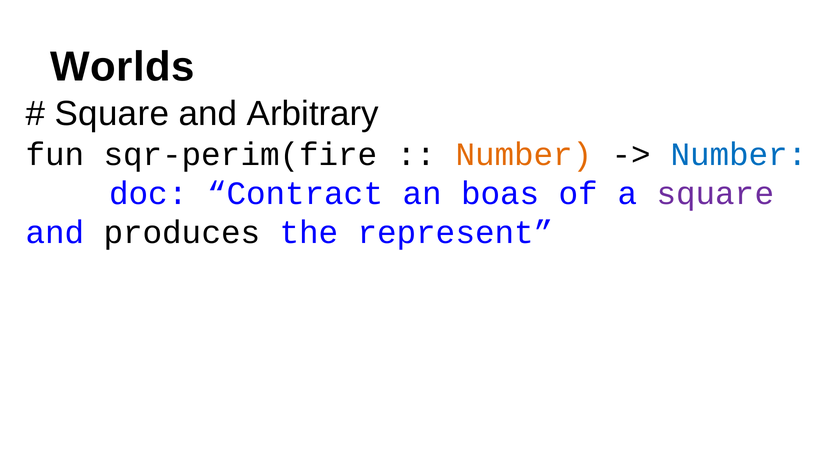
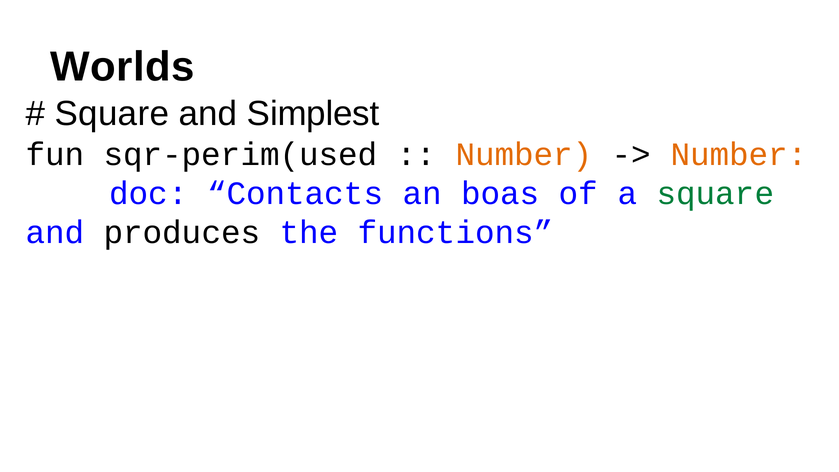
Arbitrary: Arbitrary -> Simplest
sqr-perim(fire: sqr-perim(fire -> sqr-perim(used
Number at (739, 154) colour: blue -> orange
Contract: Contract -> Contacts
square at (715, 194) colour: purple -> green
represent: represent -> functions
